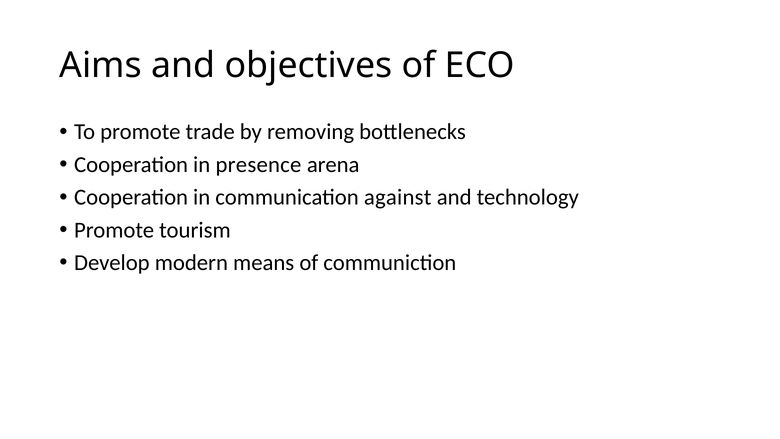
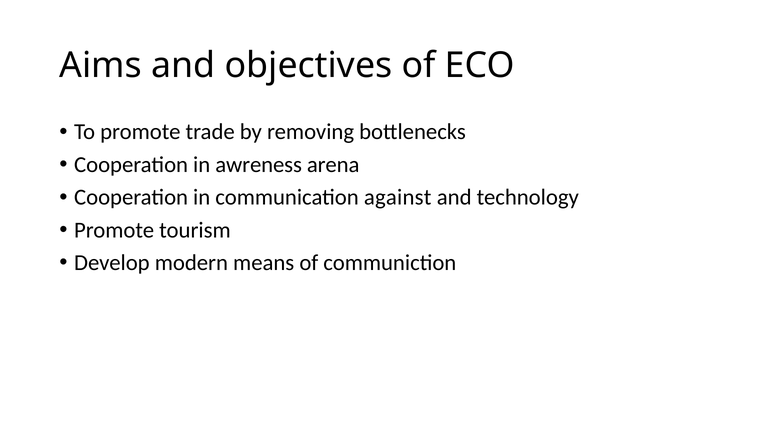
presence: presence -> awreness
